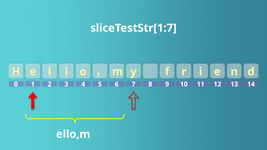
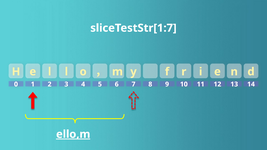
ello,m underline: none -> present
